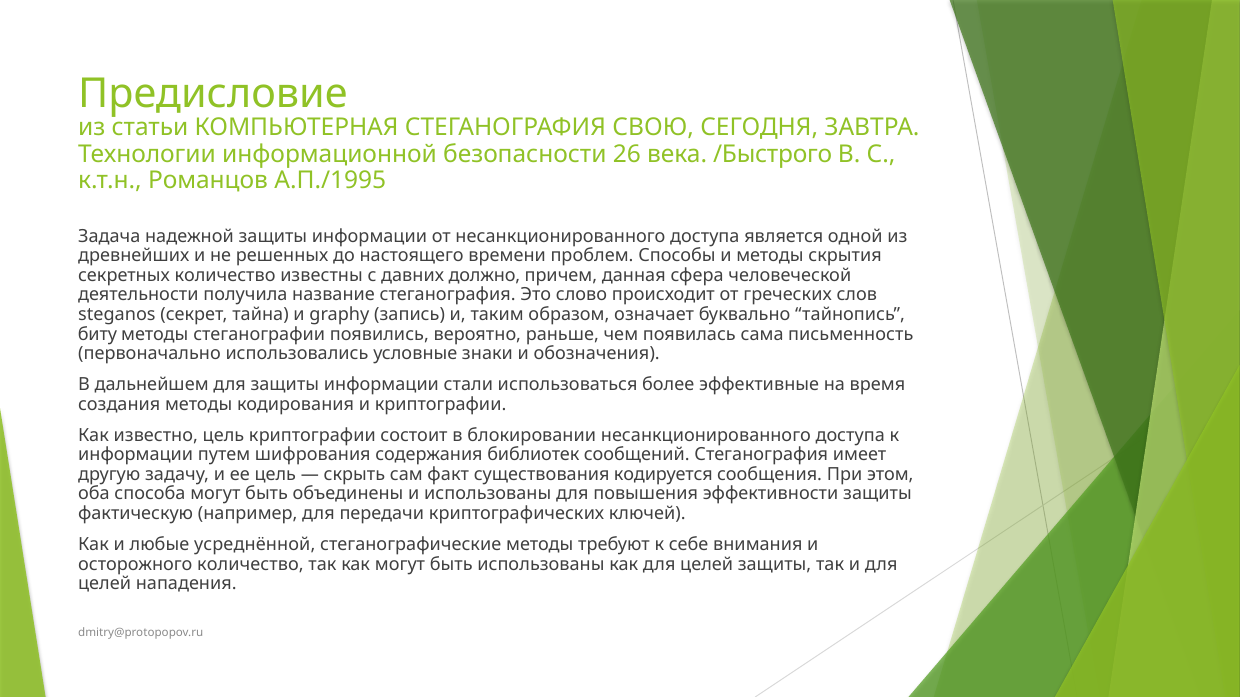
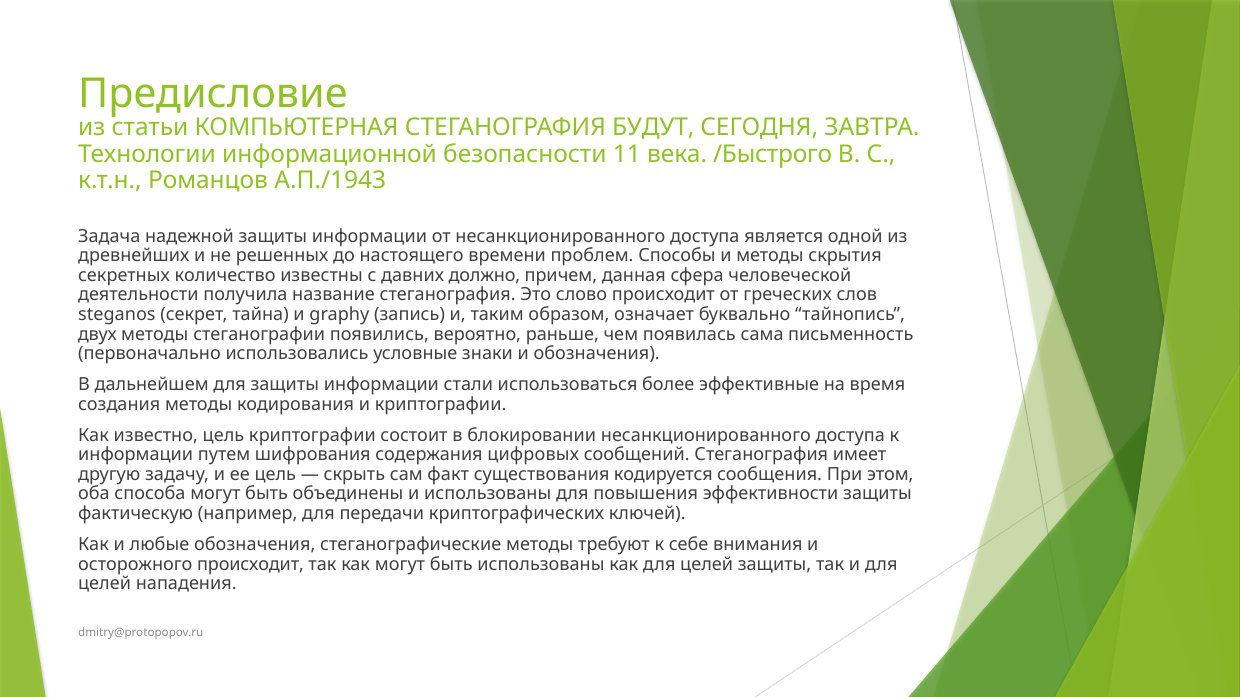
СВОЮ: СВОЮ -> БУДУТ
26: 26 -> 11
А.П./1995: А.П./1995 -> А.П./1943
биту: биту -> двух
библиотек: библиотек -> цифровых
любые усреднённой: усреднённой -> обозначения
осторожного количество: количество -> происходит
